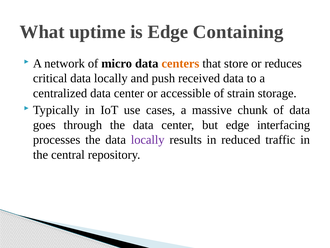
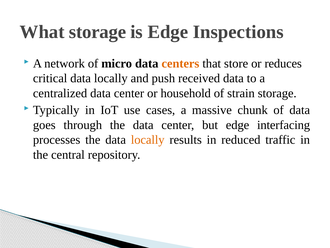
What uptime: uptime -> storage
Containing: Containing -> Inspections
accessible: accessible -> household
locally at (148, 140) colour: purple -> orange
